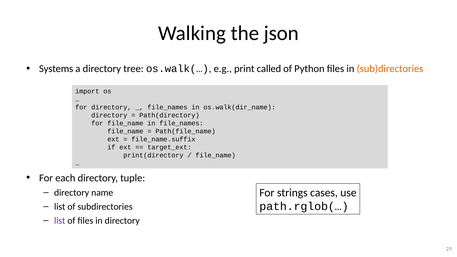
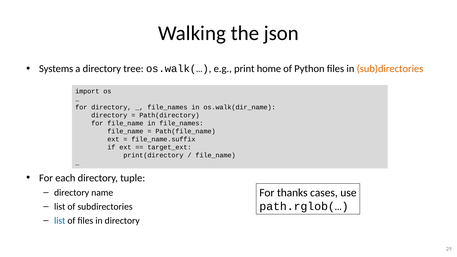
called: called -> home
strings: strings -> thanks
list at (60, 221) colour: purple -> blue
